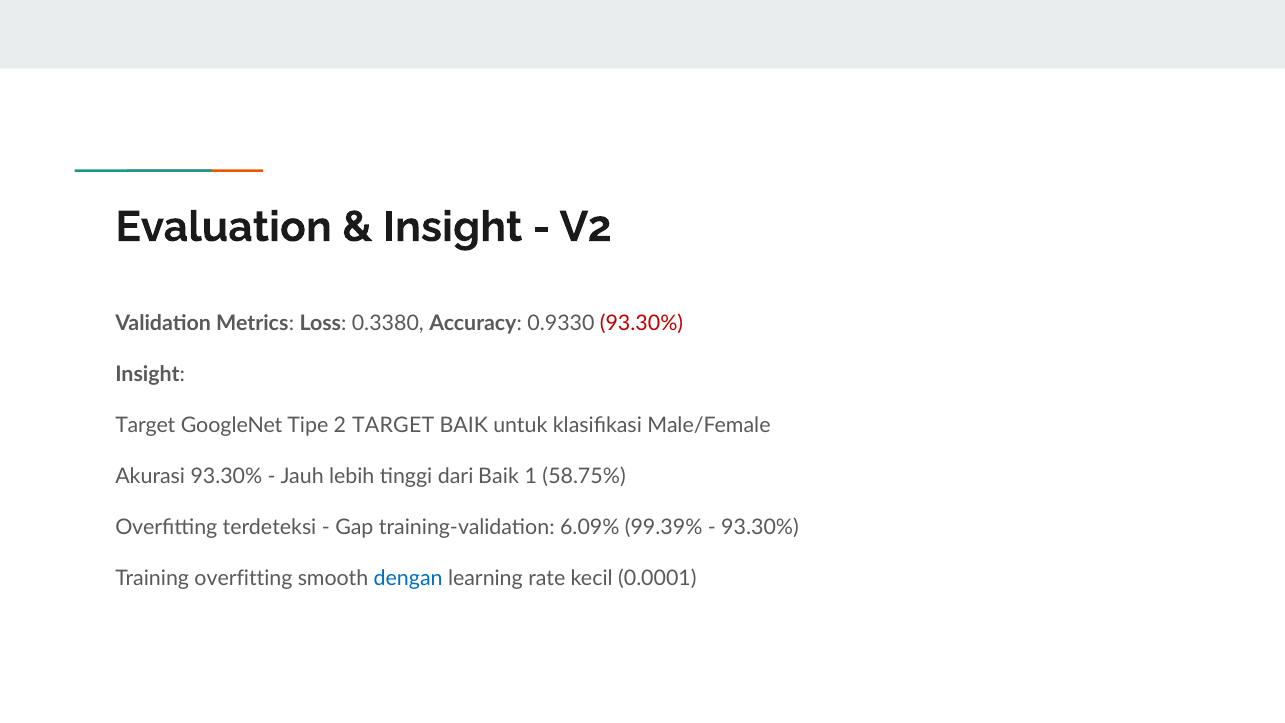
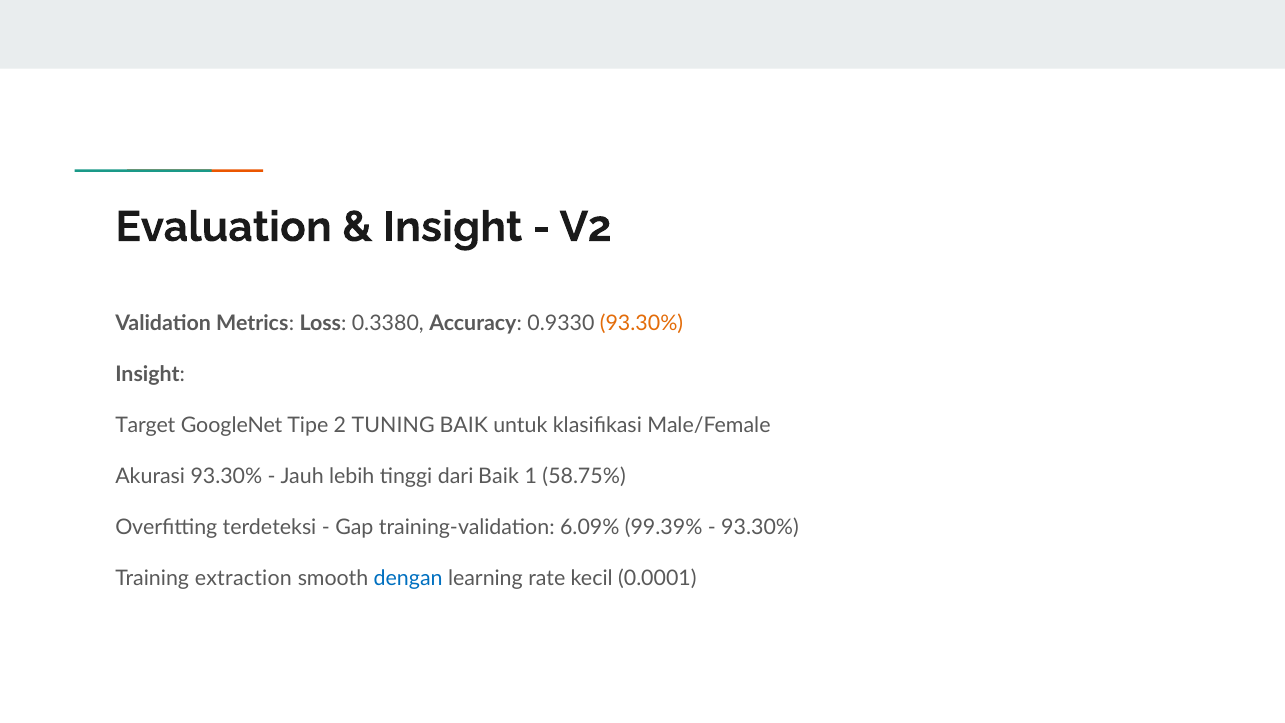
93.30% at (641, 323) colour: red -> orange
2 TARGET: TARGET -> TUNING
Training overfitting: overfitting -> extraction
